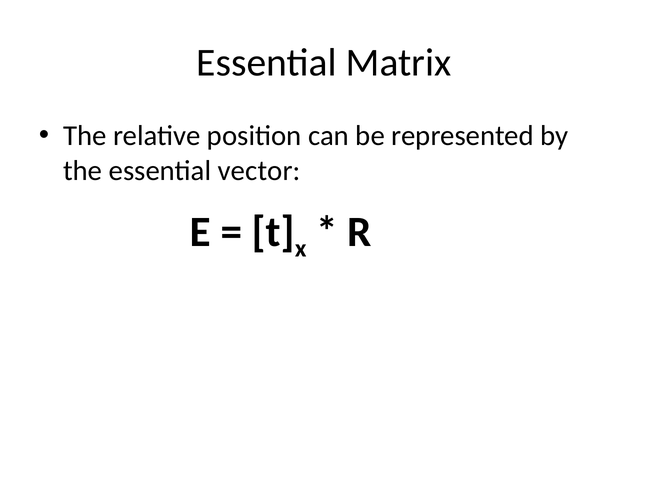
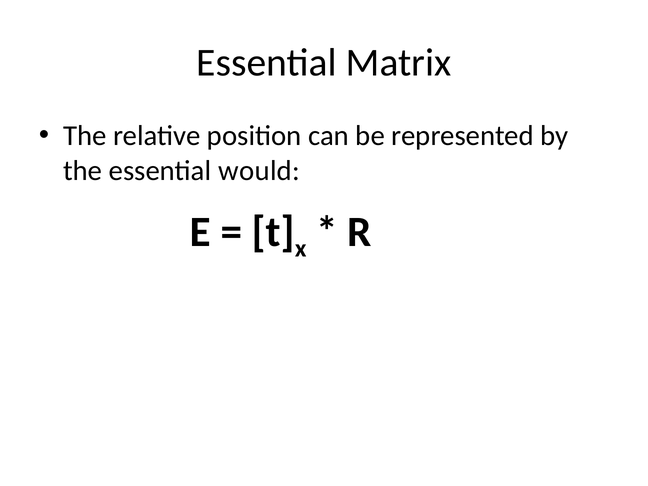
vector: vector -> would
